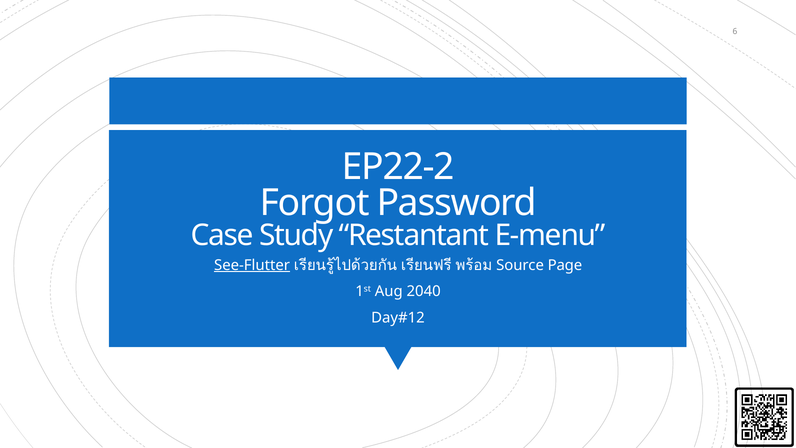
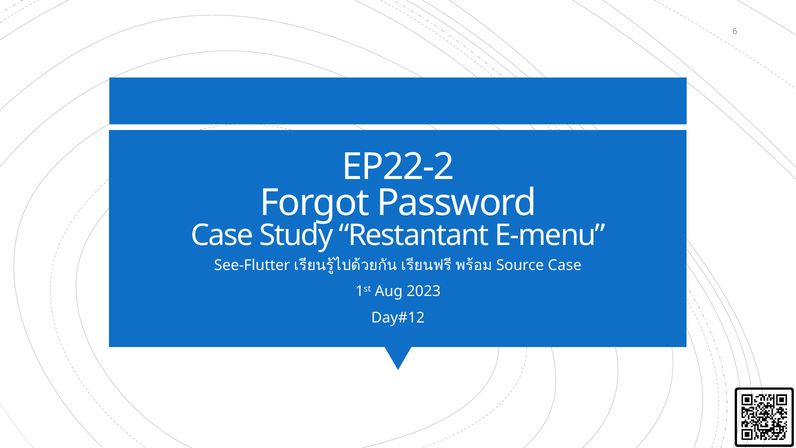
See-Flutter underline: present -> none
Source Page: Page -> Case
2040: 2040 -> 2023
